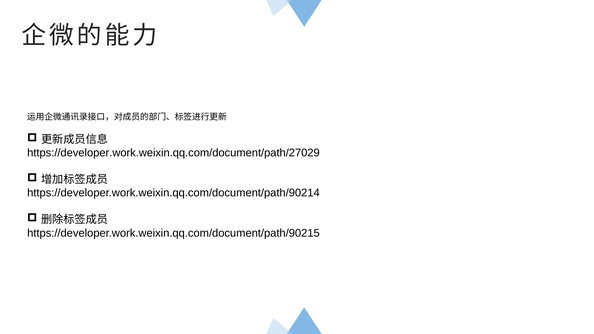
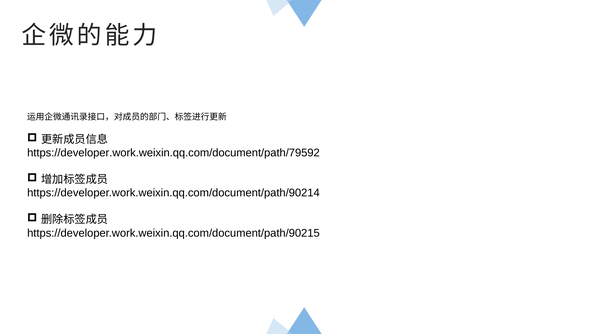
https://developer.work.weixin.qq.com/document/path/27029: https://developer.work.weixin.qq.com/document/path/27029 -> https://developer.work.weixin.qq.com/document/path/79592
